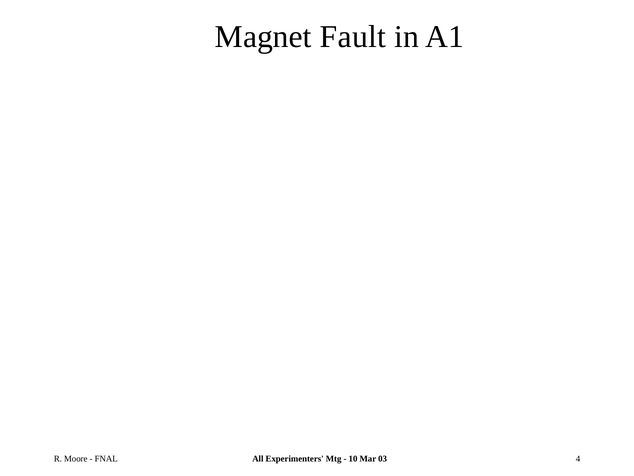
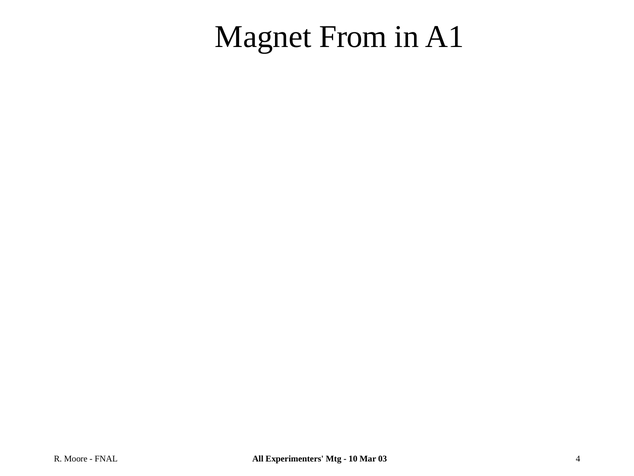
Fault: Fault -> From
